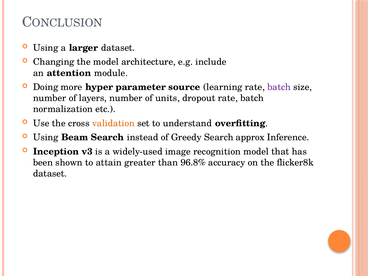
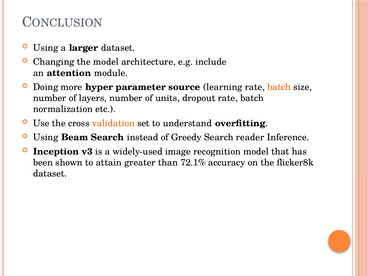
batch at (279, 87) colour: purple -> orange
approx: approx -> reader
96.8%: 96.8% -> 72.1%
